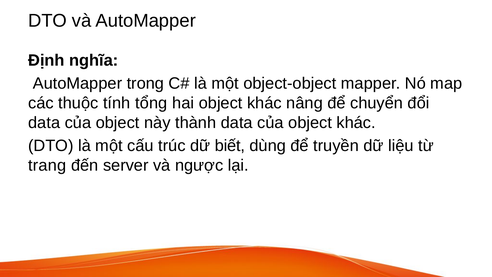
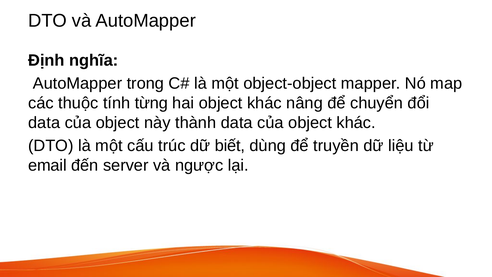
tổng: tổng -> từng
trang: trang -> email
